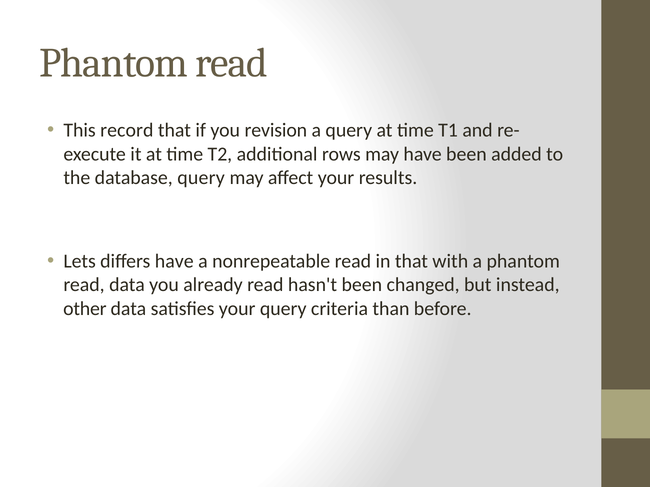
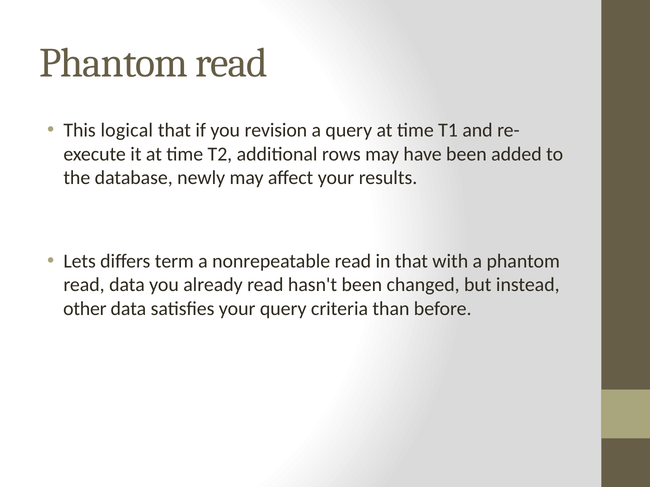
record: record -> logical
database query: query -> newly
differs have: have -> term
